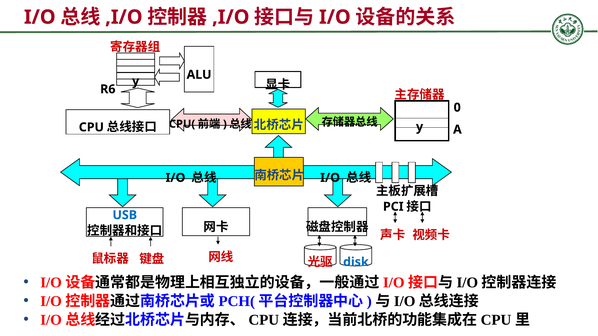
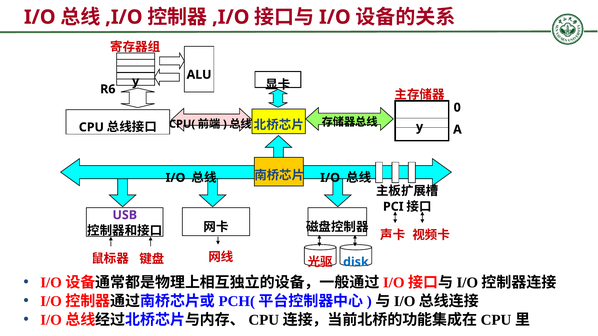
USB colour: blue -> purple
